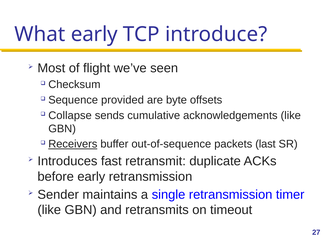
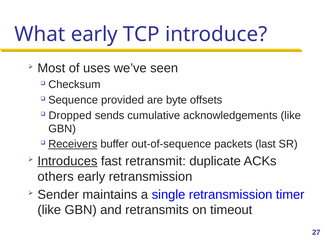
flight: flight -> uses
Collapse: Collapse -> Dropped
Introduces underline: none -> present
before: before -> others
